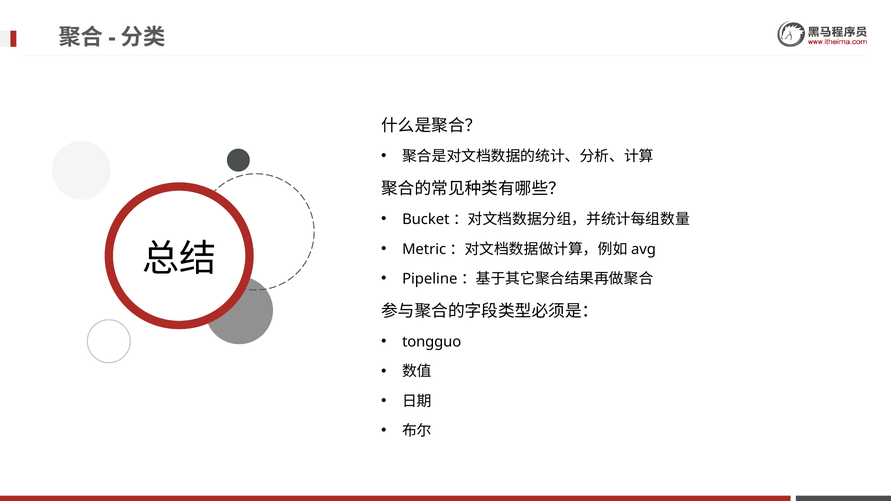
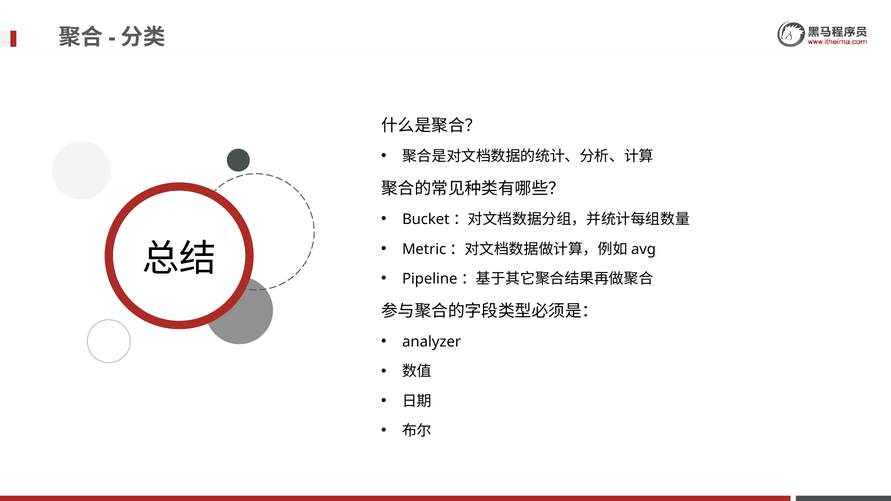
tongguo: tongguo -> analyzer
